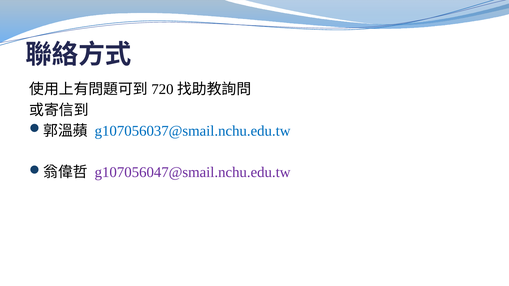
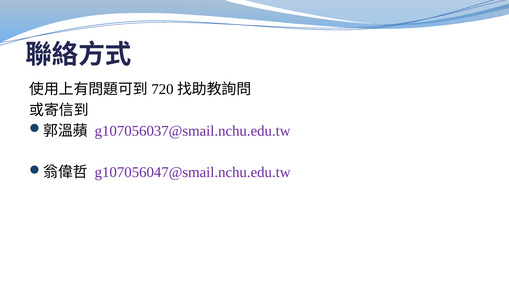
g107056037@smail.nchu.edu.tw colour: blue -> purple
